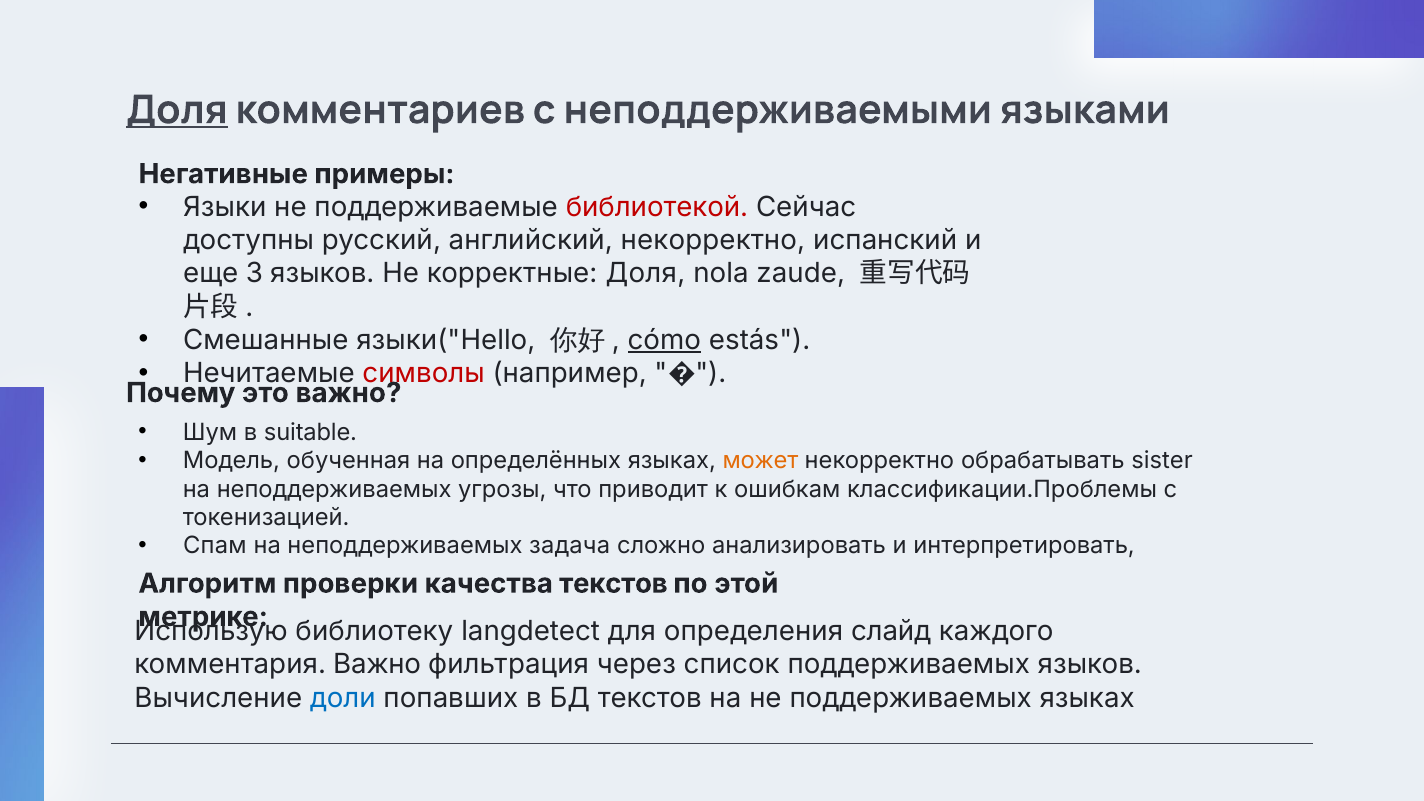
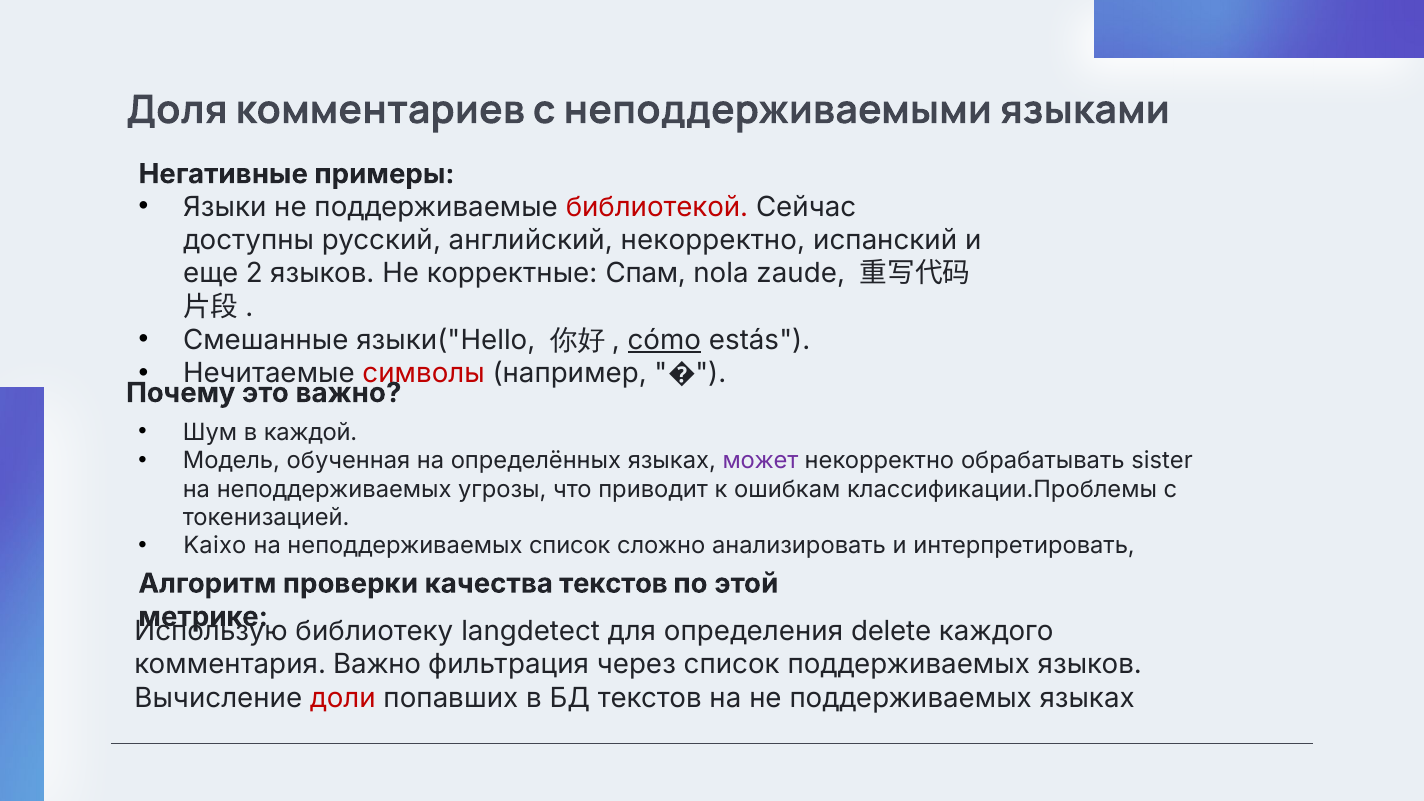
Доля at (177, 110) underline: present -> none
3: 3 -> 2
корректные Доля: Доля -> Спам
suitable: suitable -> каждой
может colour: orange -> purple
Спам: Спам -> Kaixo
неподдерживаемых задача: задача -> список
слайд: слайд -> delete
доли colour: blue -> red
